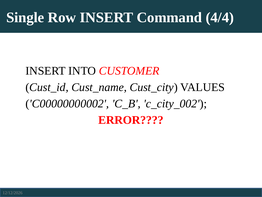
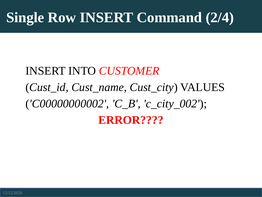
4/4: 4/4 -> 2/4
